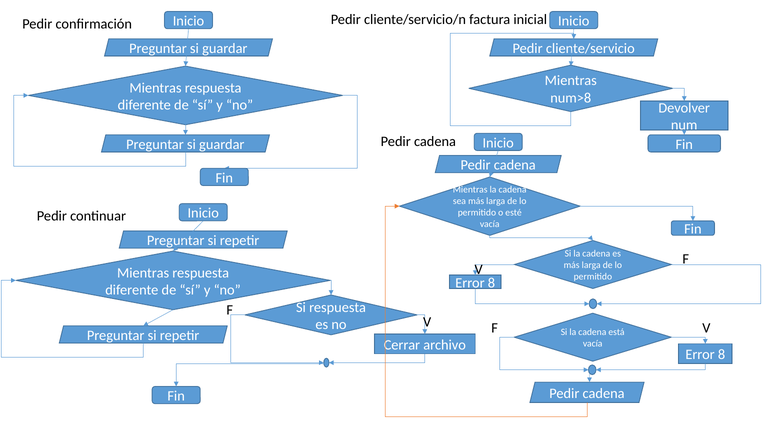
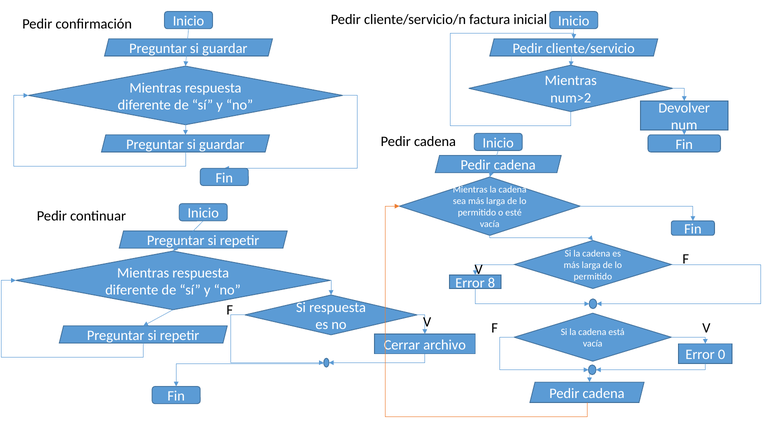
num>8: num>8 -> num>2
8 at (722, 355): 8 -> 0
